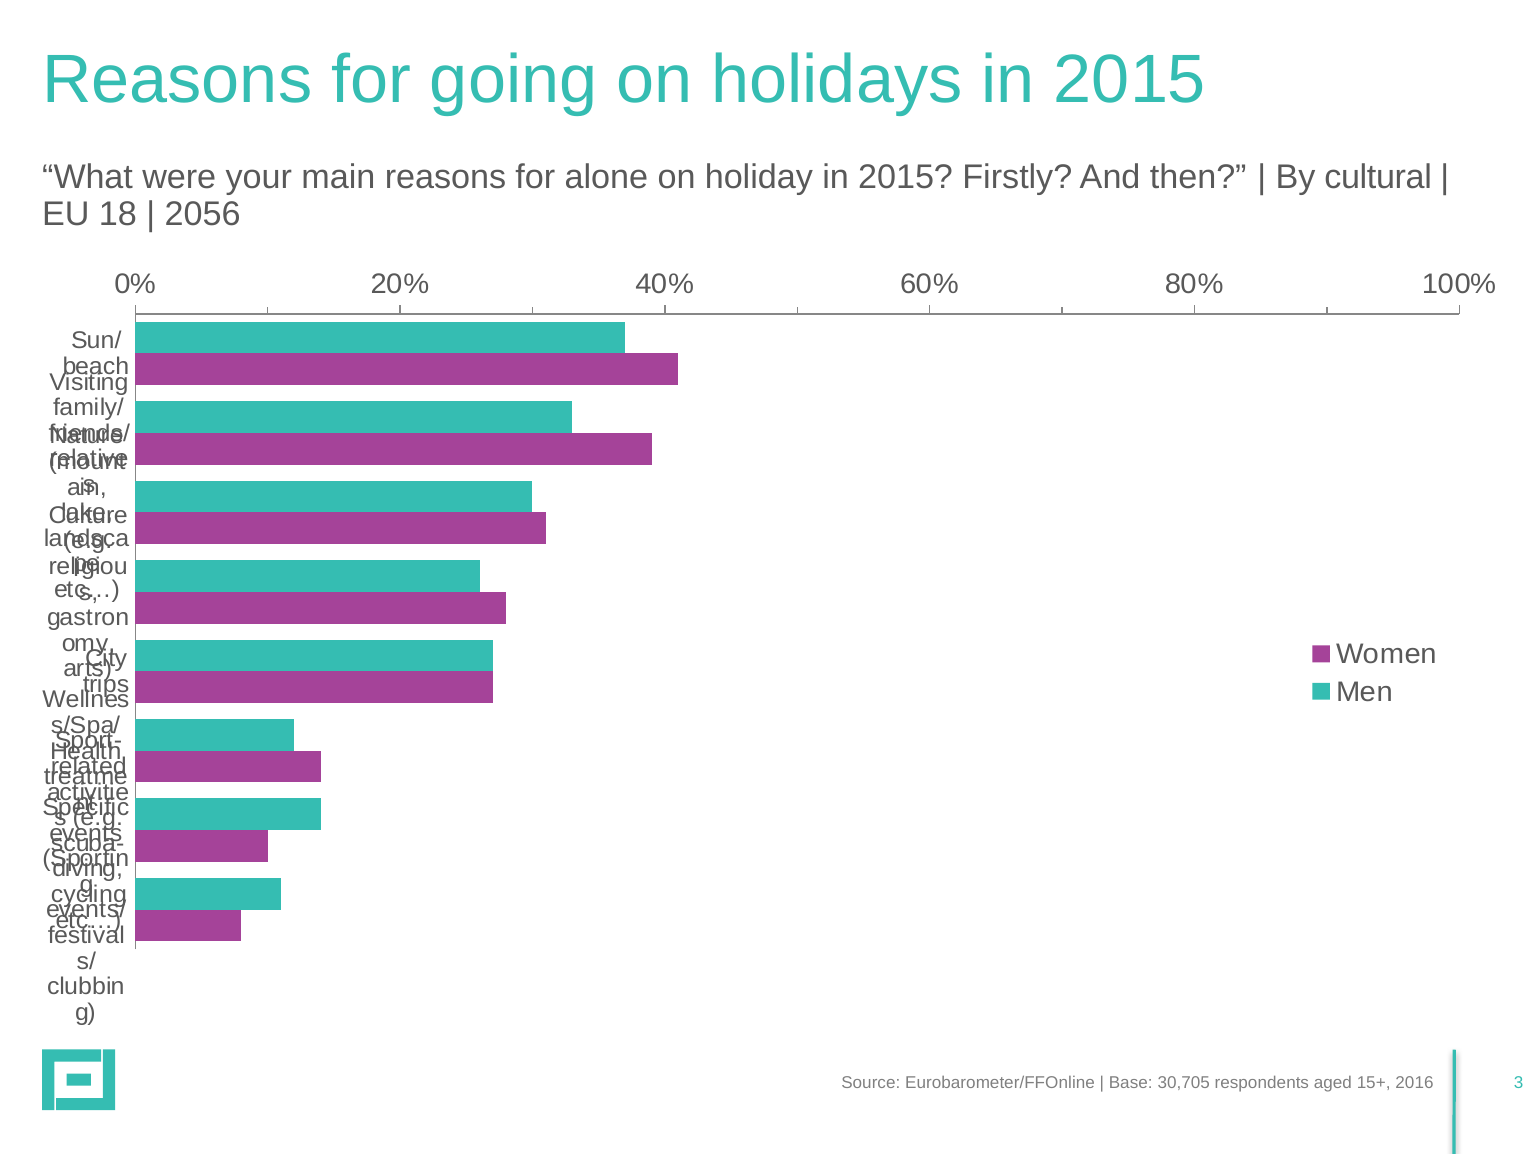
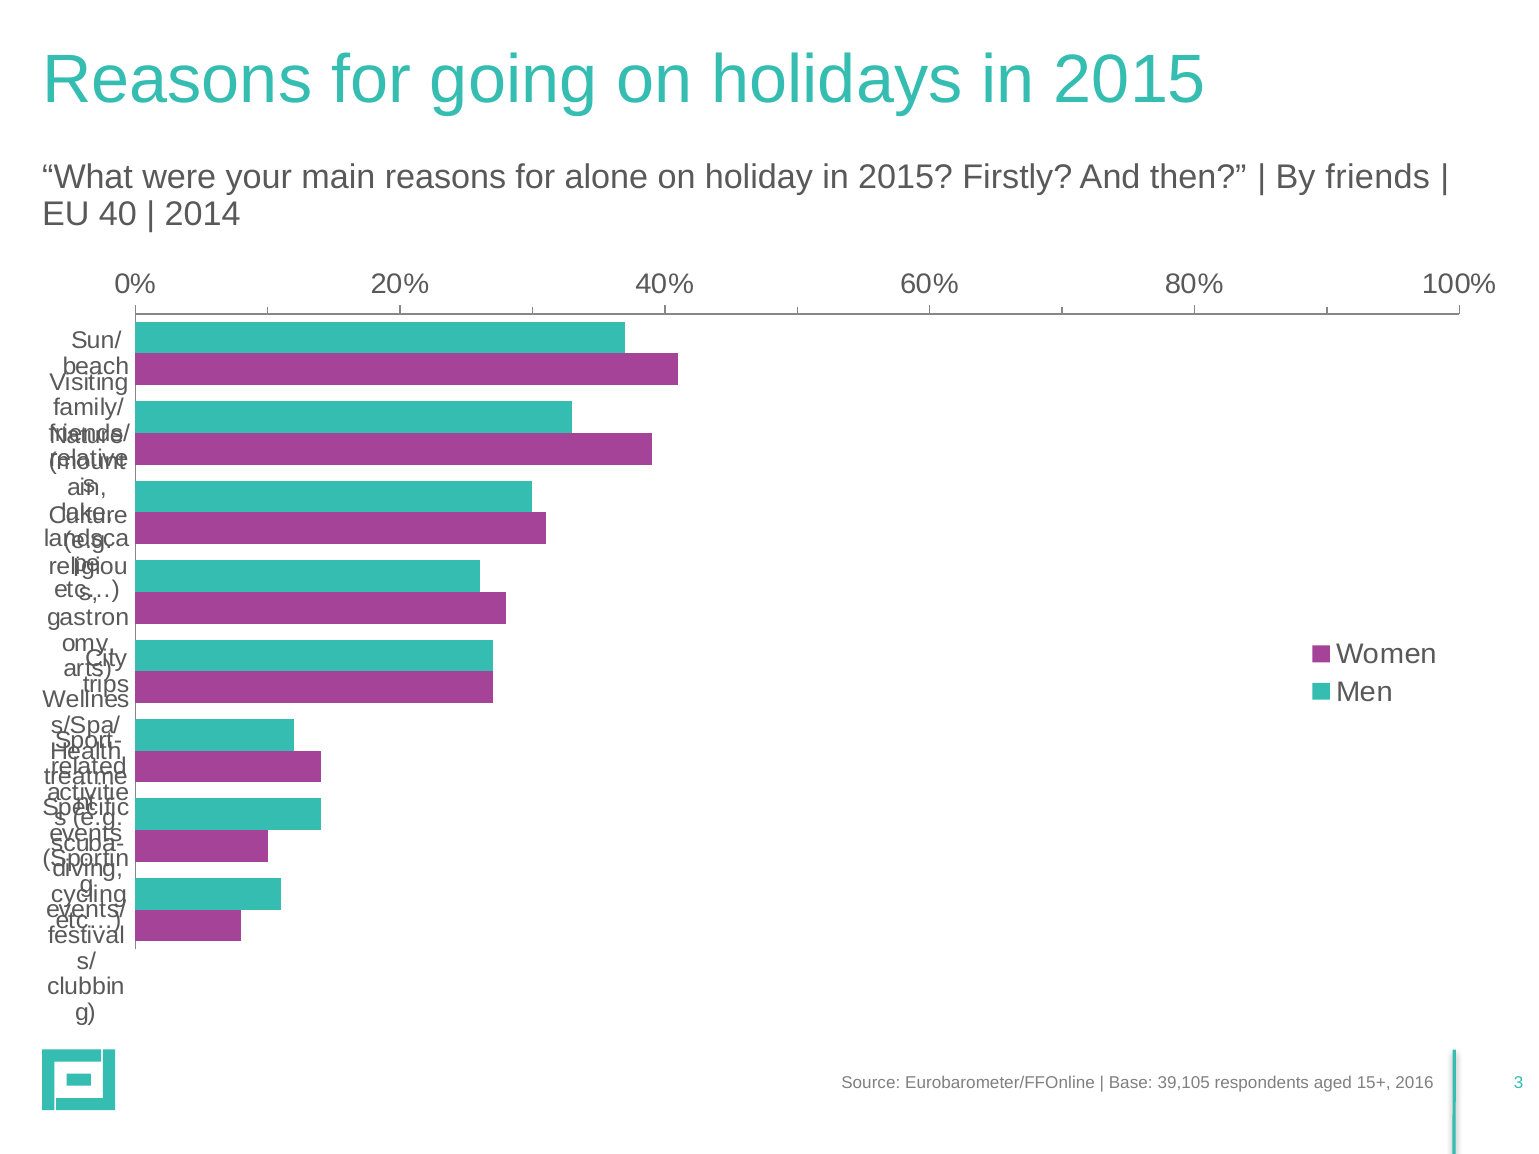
cultural: cultural -> friends
18: 18 -> 40
2056: 2056 -> 2014
30,705: 30,705 -> 39,105
